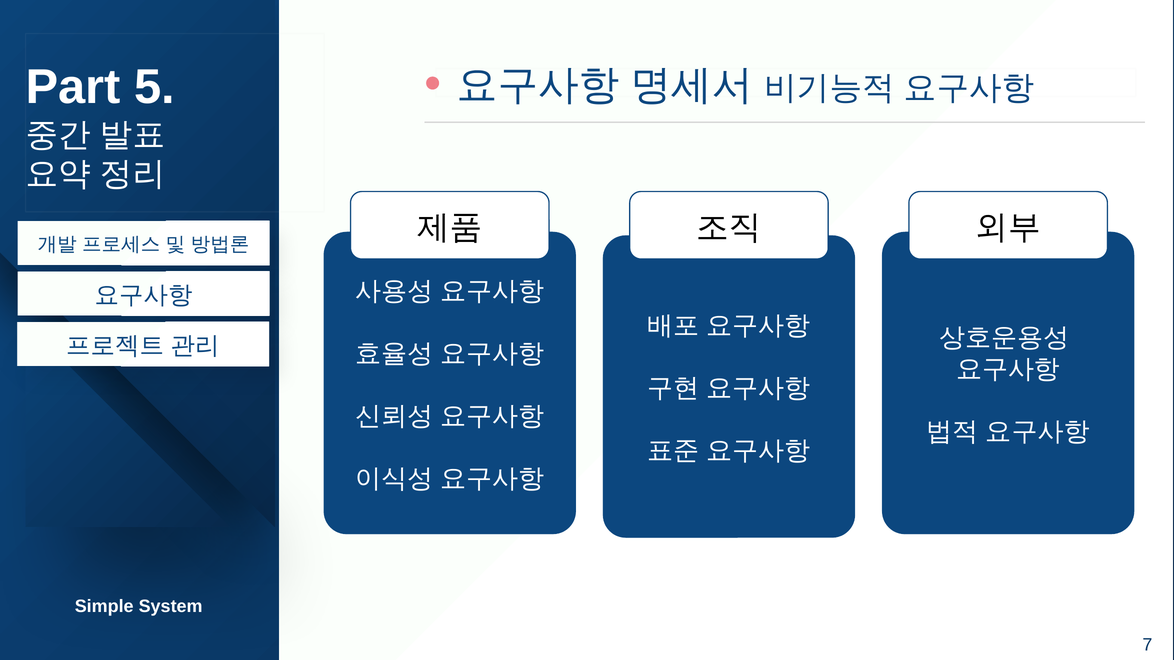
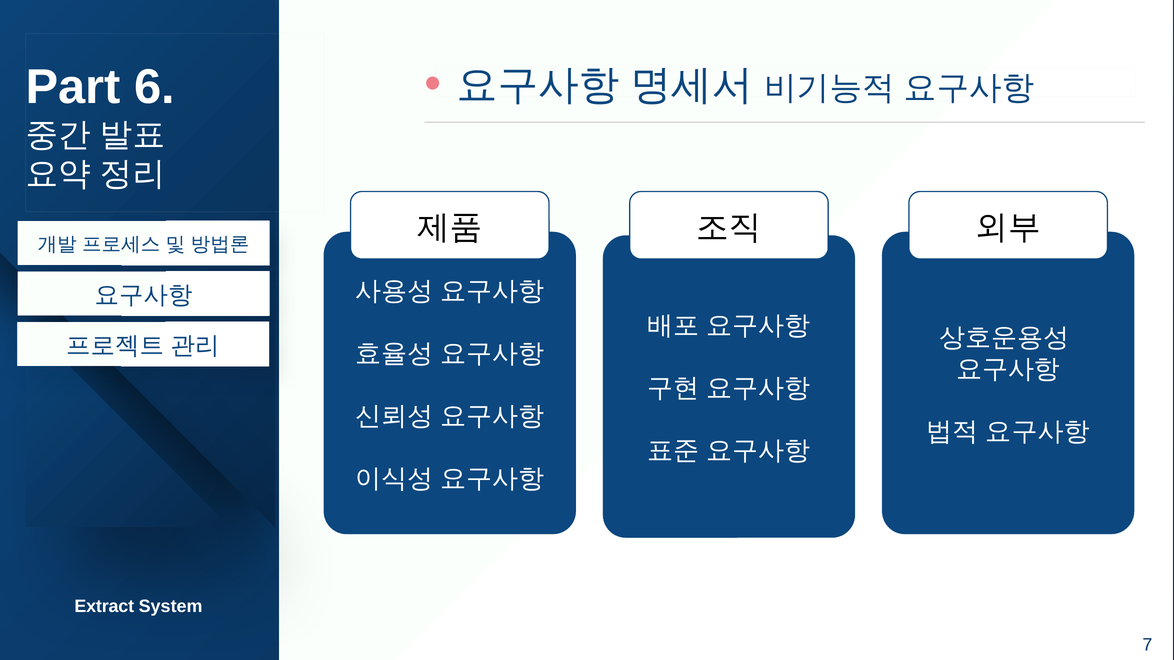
5: 5 -> 6
Simple: Simple -> Extract
